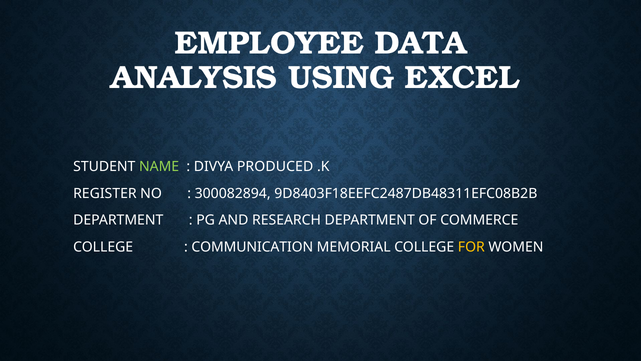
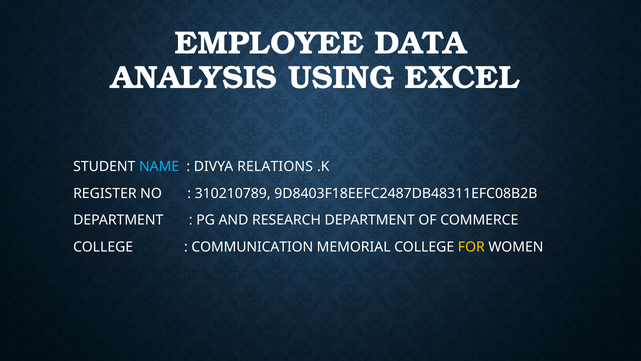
NAME colour: light green -> light blue
PRODUCED: PRODUCED -> RELATIONS
300082894: 300082894 -> 310210789
